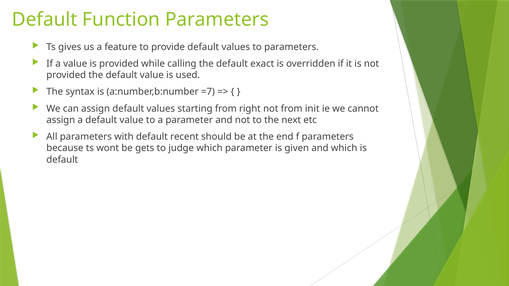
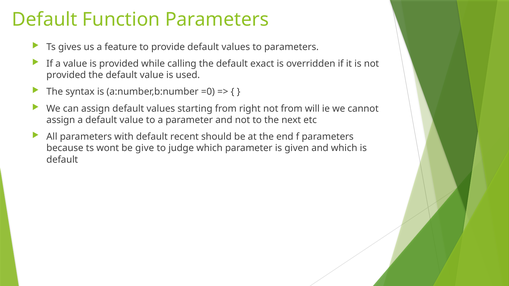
=7: =7 -> =0
init: init -> will
gets: gets -> give
